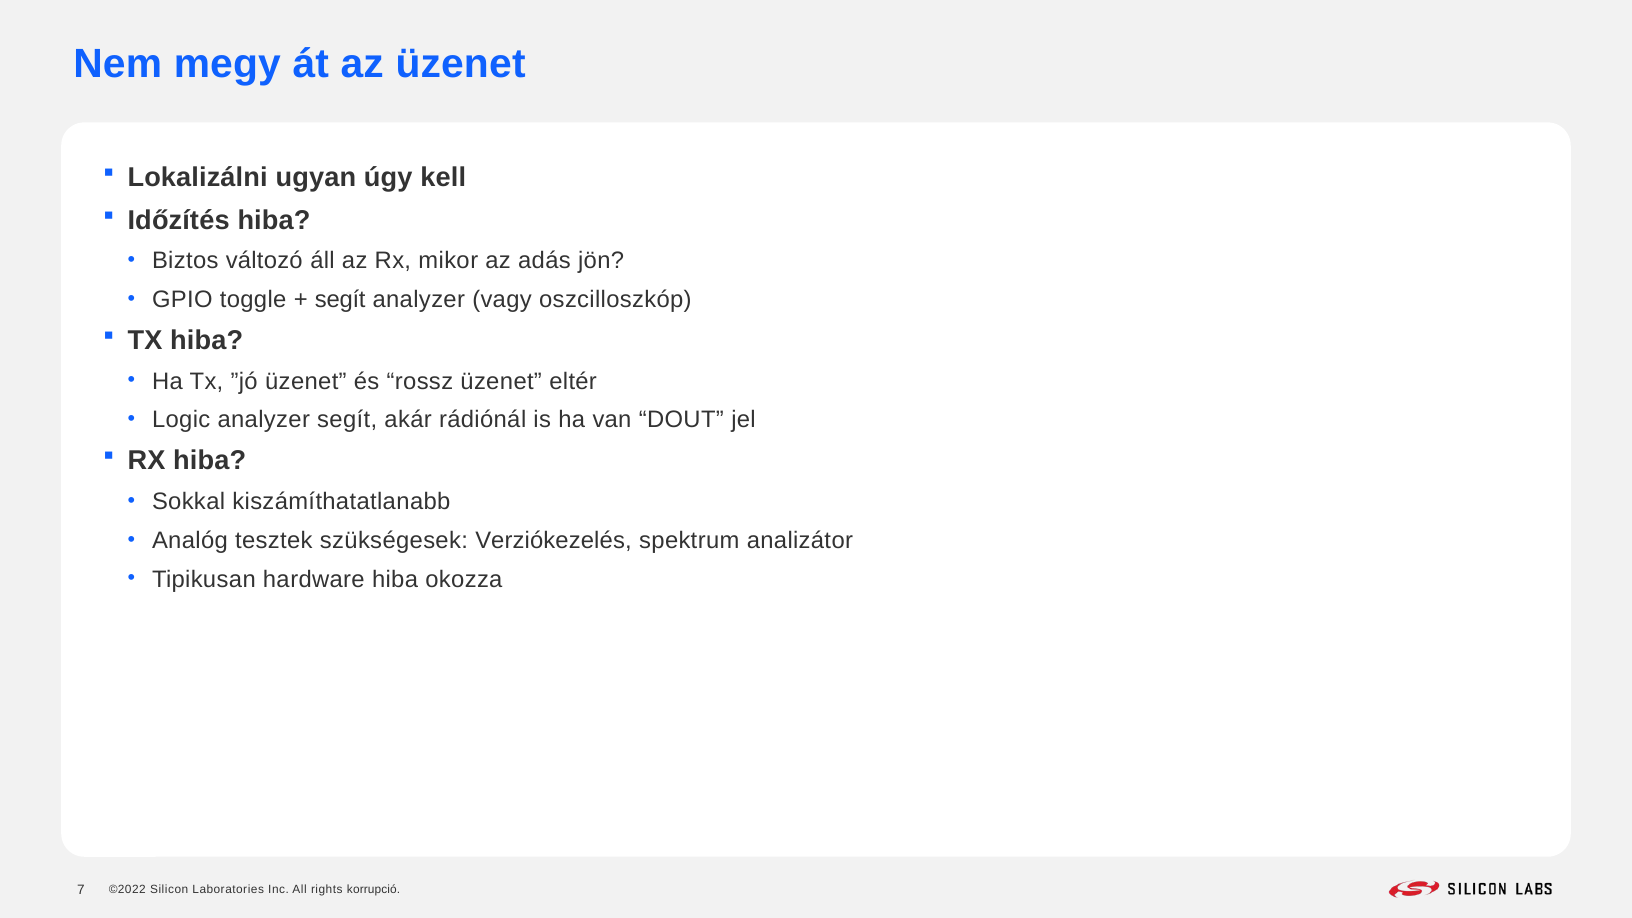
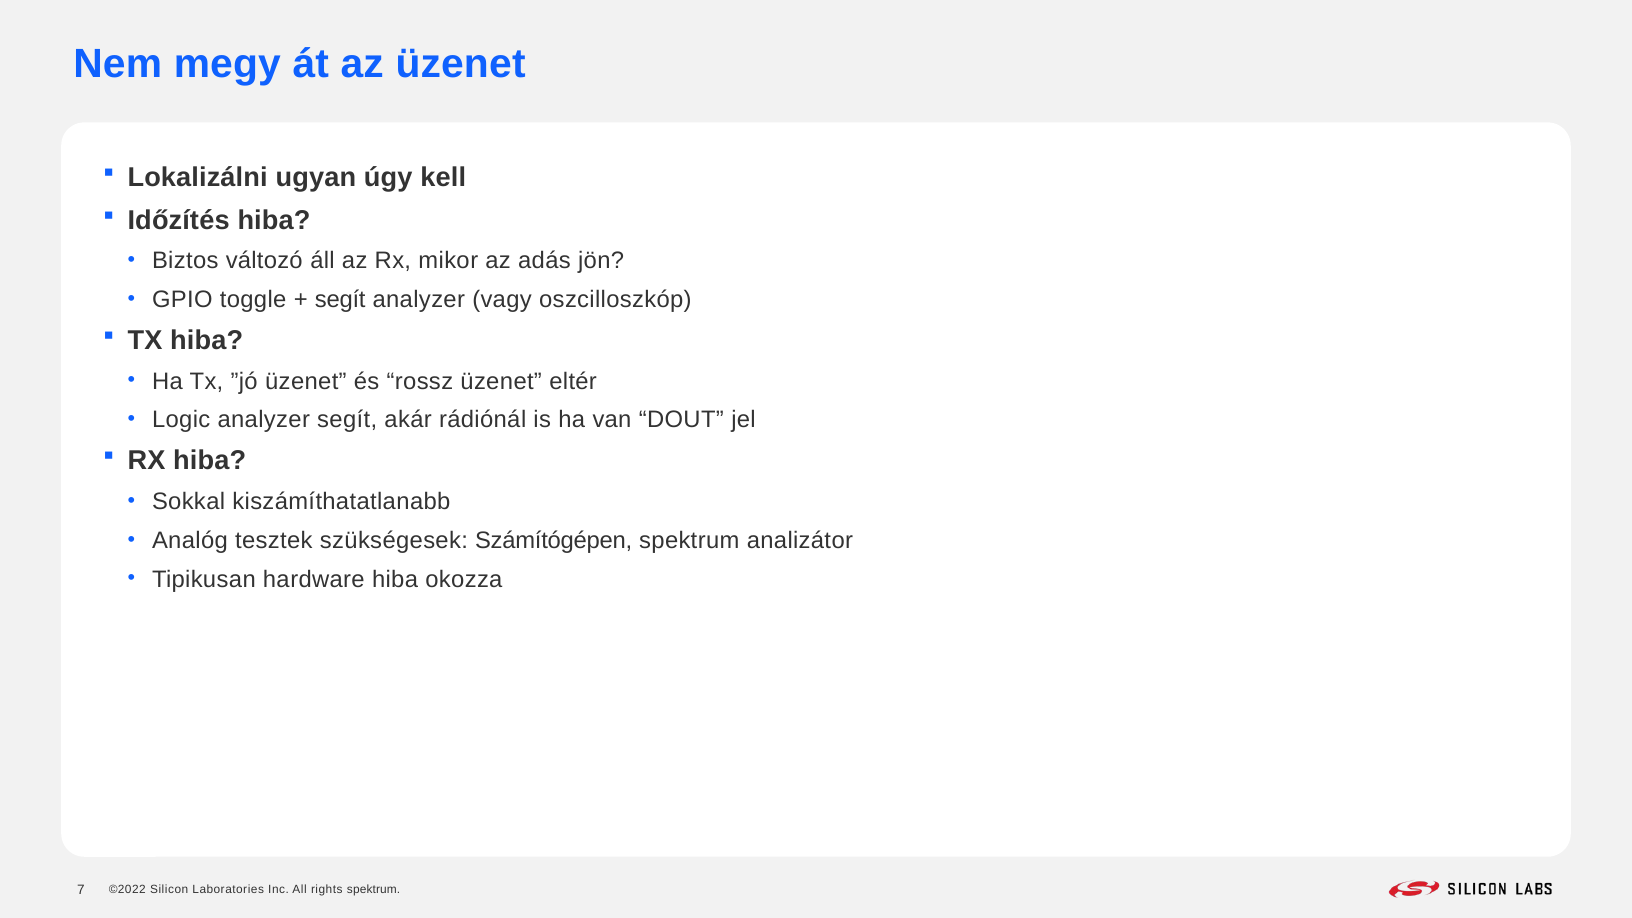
Verziókezelés: Verziókezelés -> Számítógépen
rights korrupció: korrupció -> spektrum
